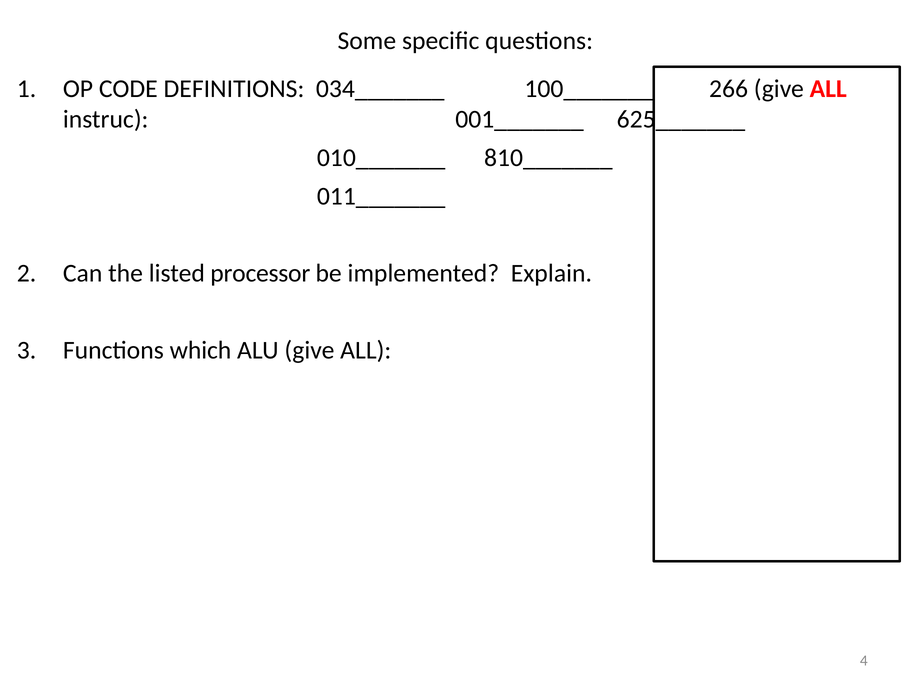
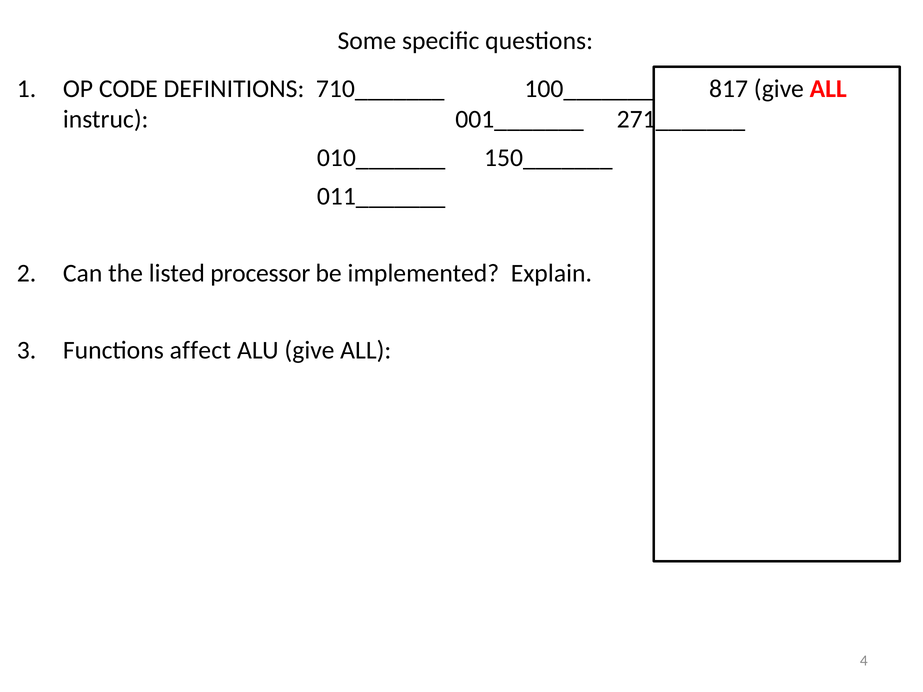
034_______: 034_______ -> 710_______
266: 266 -> 817
625_______: 625_______ -> 271_______
810_______: 810_______ -> 150_______
which: which -> affect
